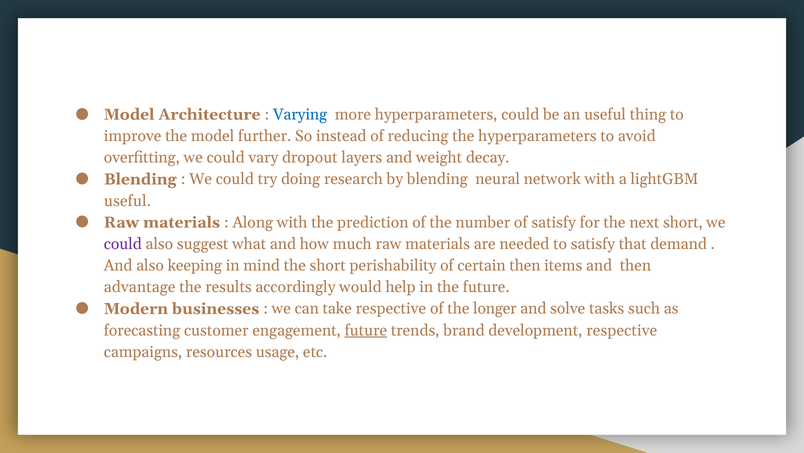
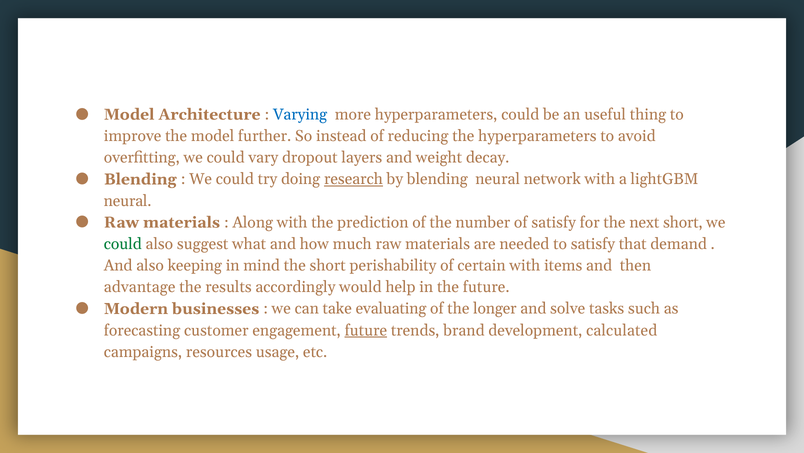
research underline: none -> present
useful at (127, 201): useful -> neural
could at (123, 244) colour: purple -> green
certain then: then -> with
take respective: respective -> evaluating
development respective: respective -> calculated
